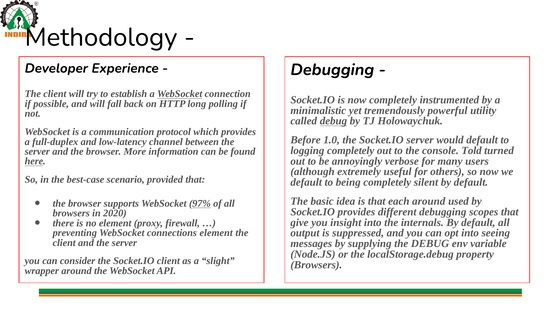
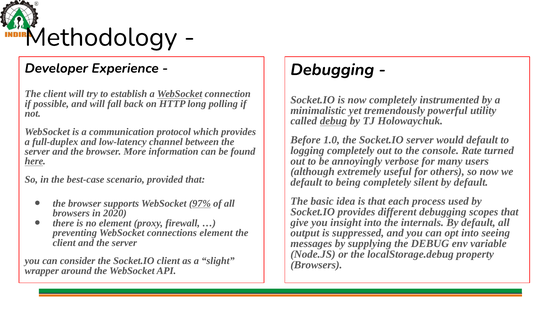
Told: Told -> Rate
each around: around -> process
